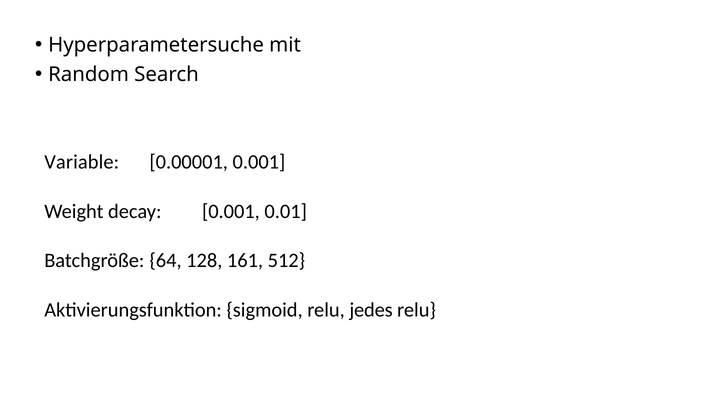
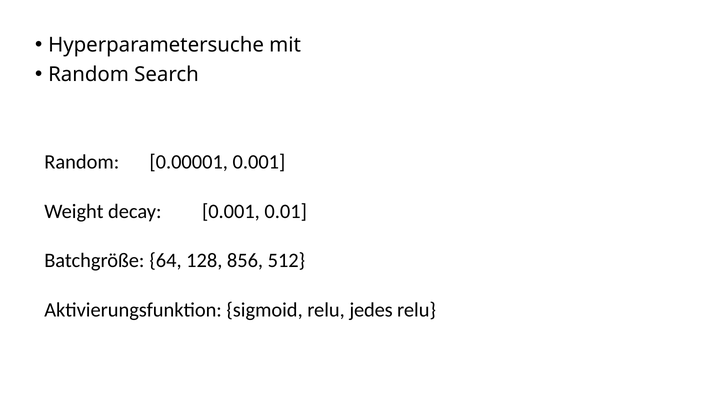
Variable at (82, 162): Variable -> Random
161: 161 -> 856
